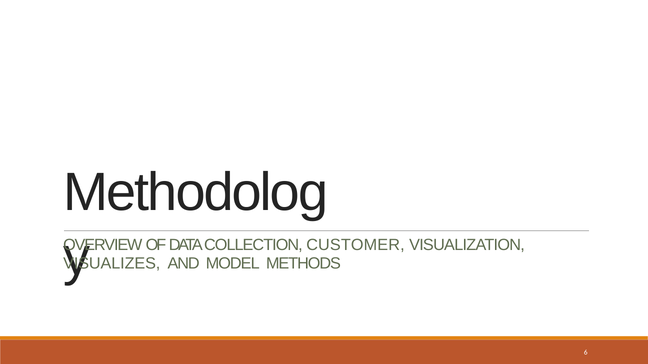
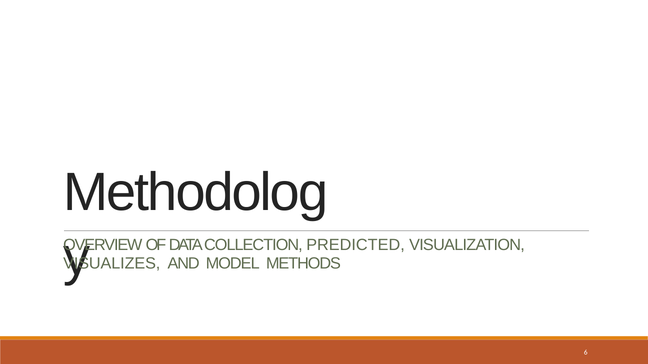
CUSTOMER: CUSTOMER -> PREDICTED
